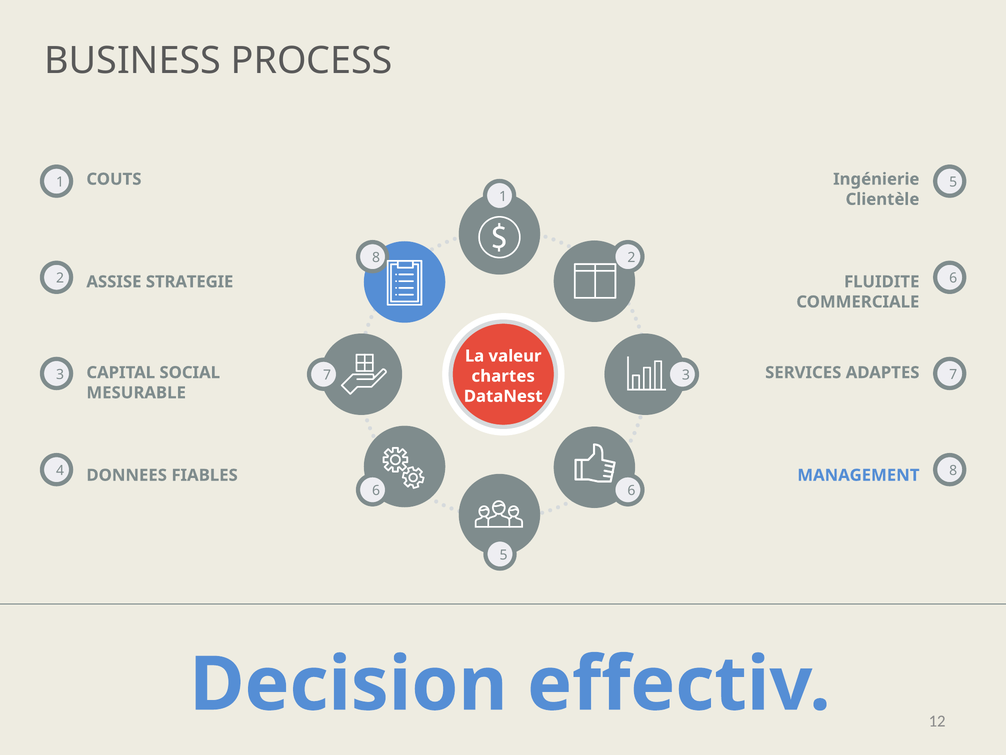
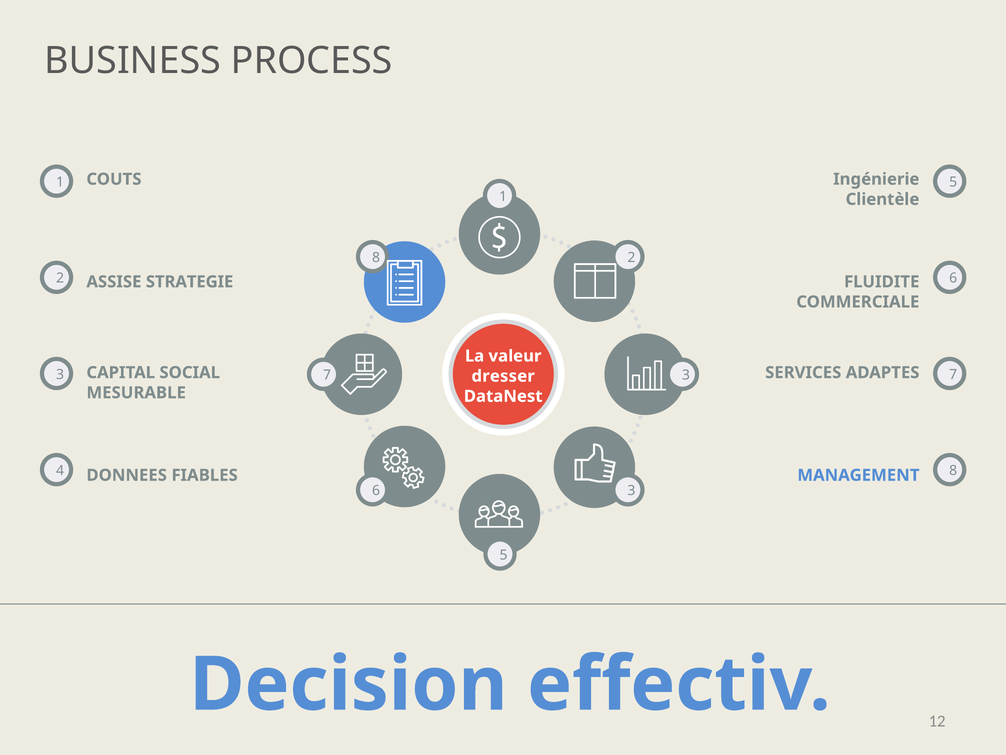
chartes: chartes -> dresser
6 6: 6 -> 3
